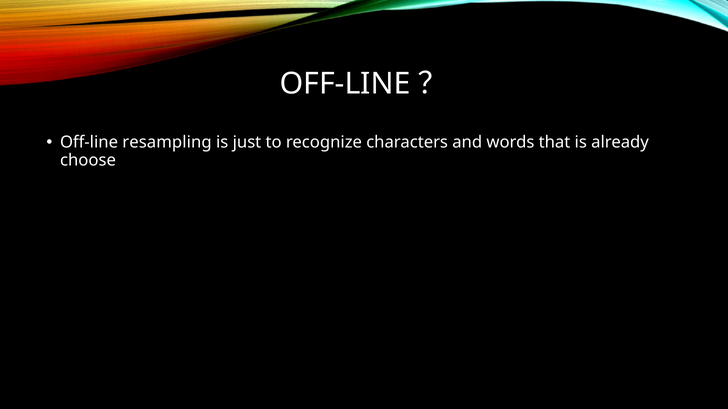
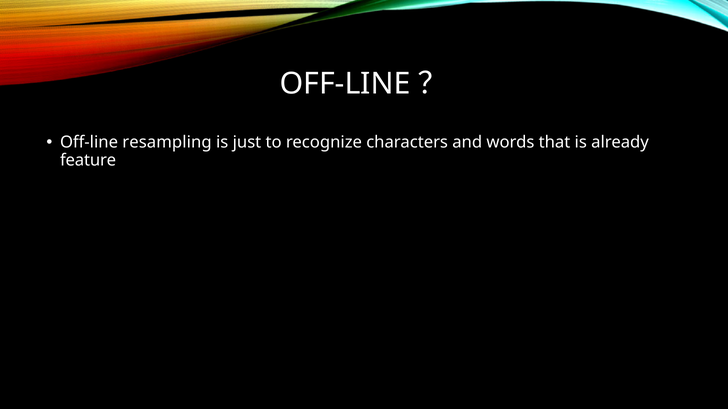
choose: choose -> feature
